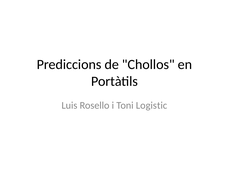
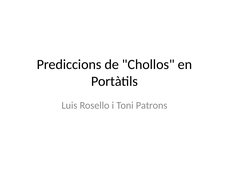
Logistic: Logistic -> Patrons
